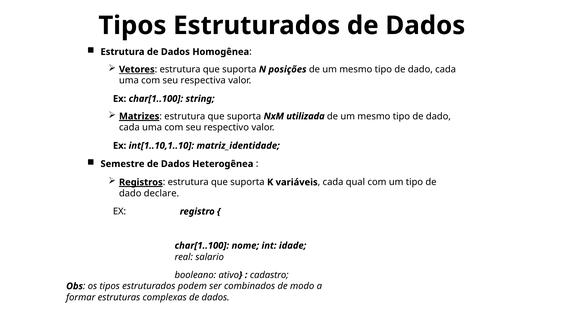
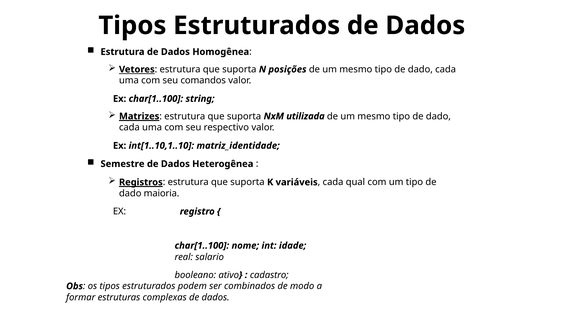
respectiva: respectiva -> comandos
declare: declare -> maioria
